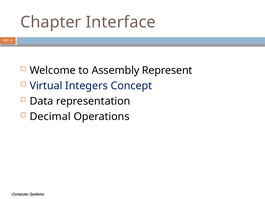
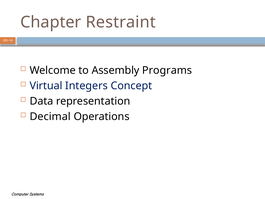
Interface: Interface -> Restraint
Represent: Represent -> Programs
